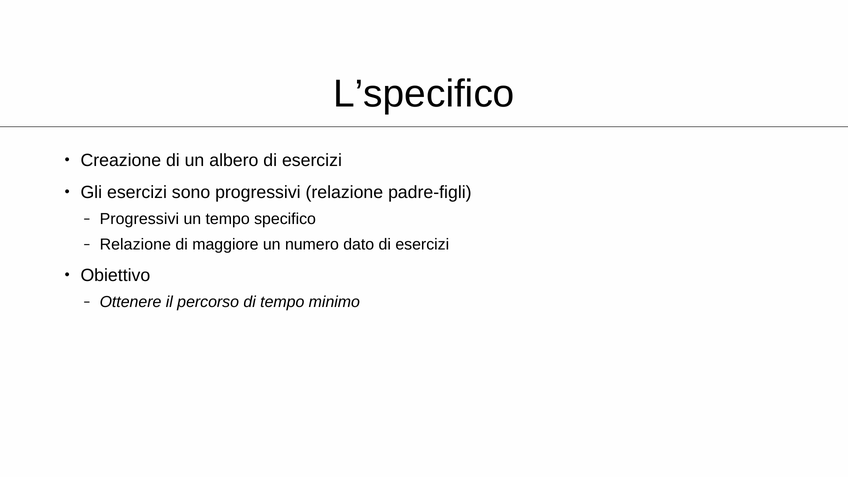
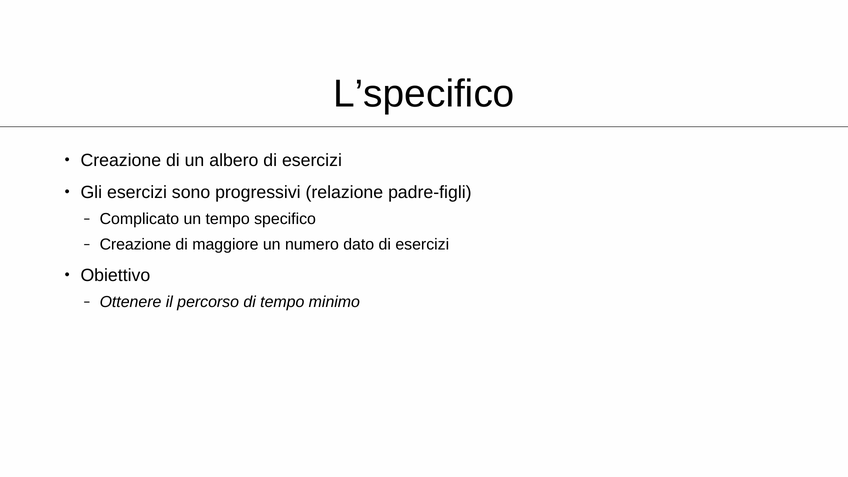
Progressivi at (139, 219): Progressivi -> Complicato
Relazione at (135, 244): Relazione -> Creazione
